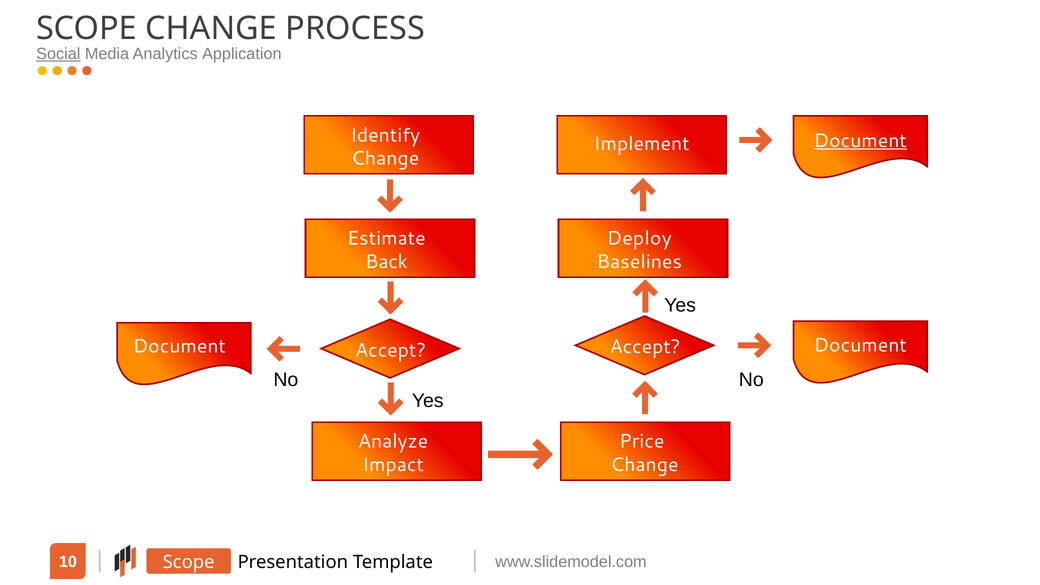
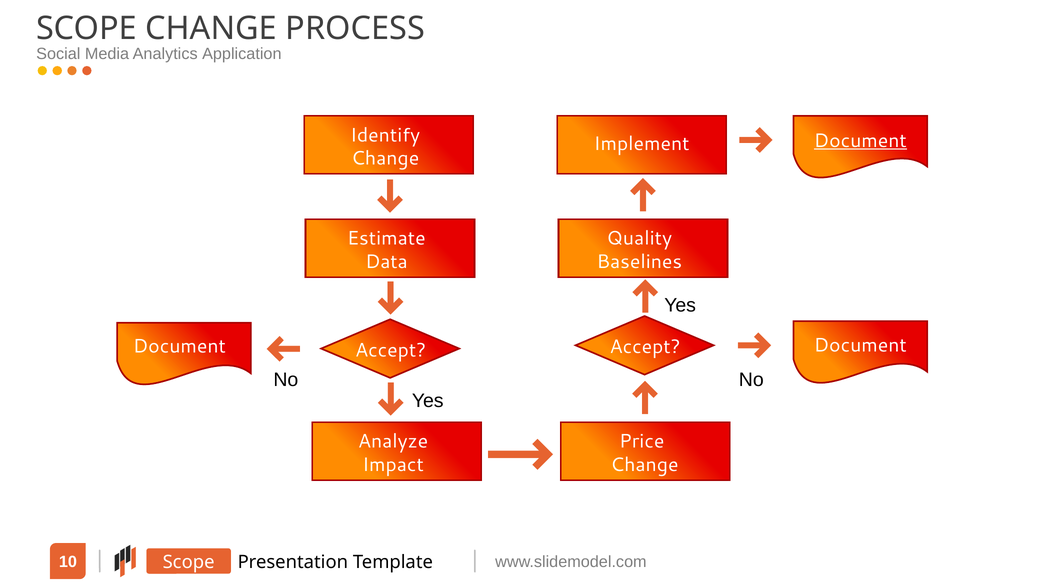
Social underline: present -> none
Deploy: Deploy -> Quality
Back: Back -> Data
